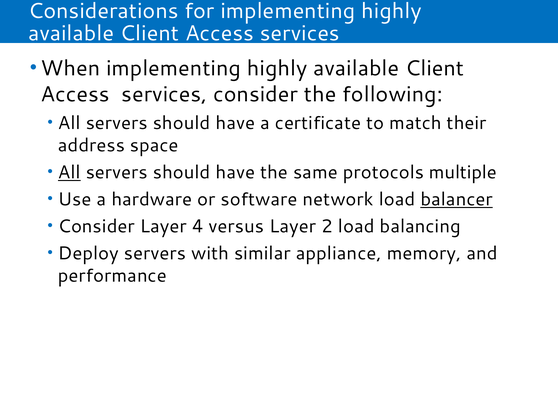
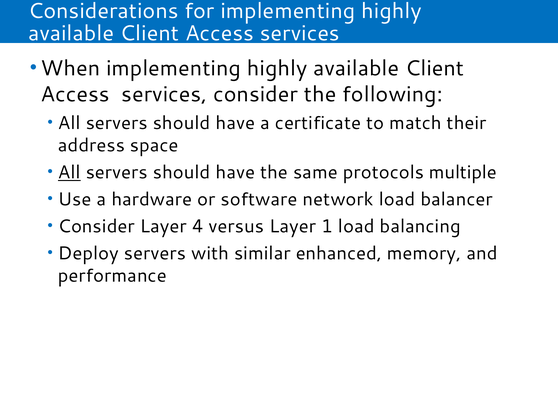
balancer underline: present -> none
2: 2 -> 1
appliance: appliance -> enhanced
